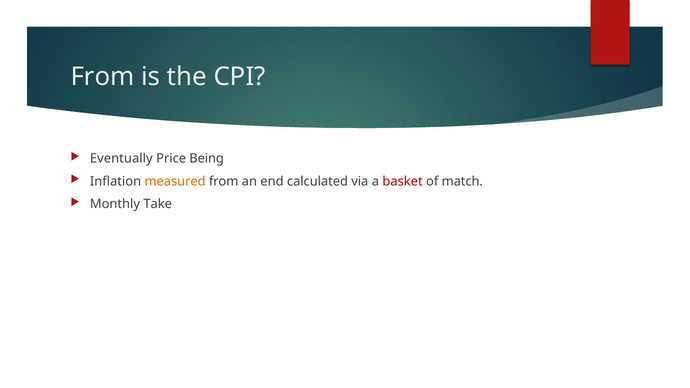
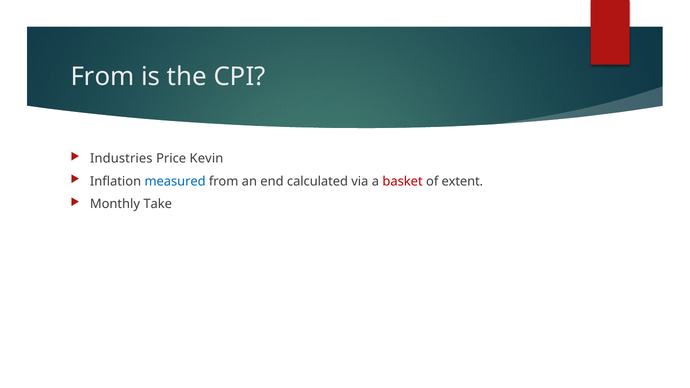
Eventually: Eventually -> Industries
Being: Being -> Kevin
measured colour: orange -> blue
match: match -> extent
